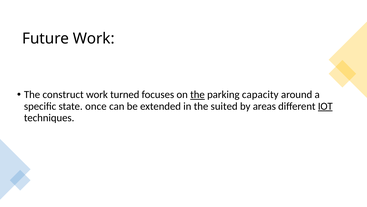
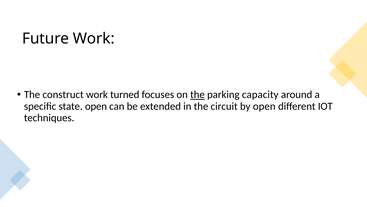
state once: once -> open
suited: suited -> circuit
by areas: areas -> open
IOT underline: present -> none
